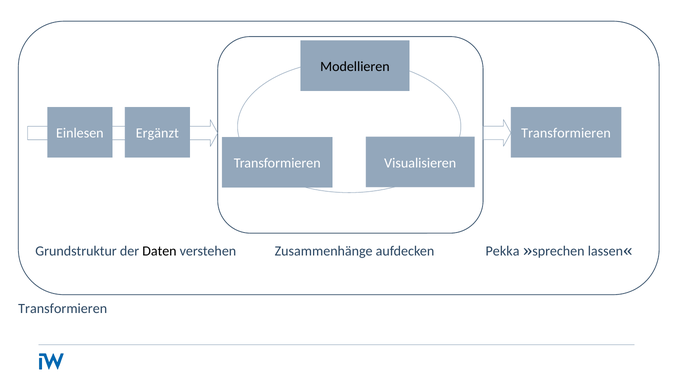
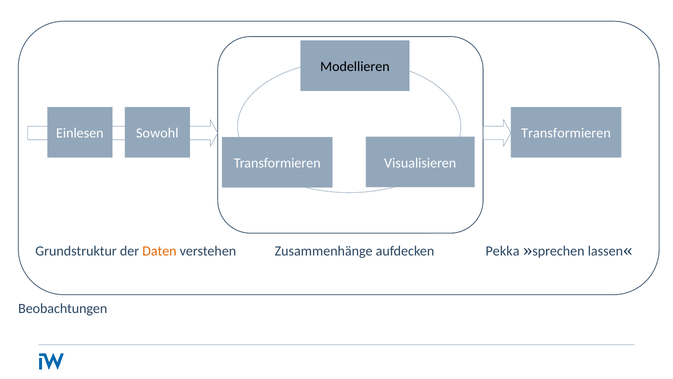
Ergänzt: Ergänzt -> Sowohl
Daten colour: black -> orange
Transformieren at (63, 308): Transformieren -> Beobachtungen
